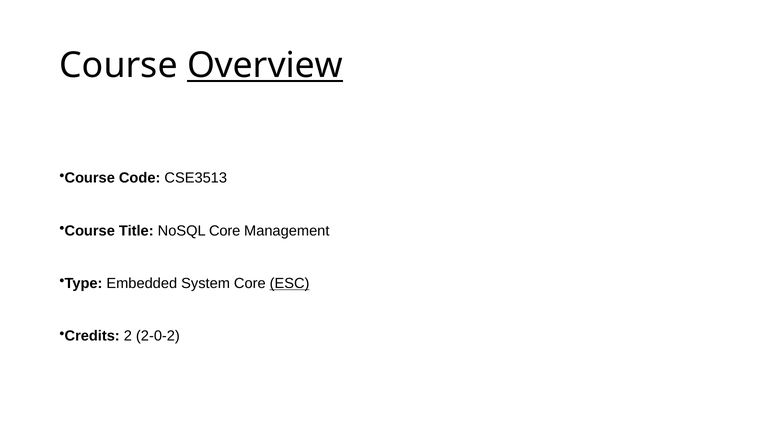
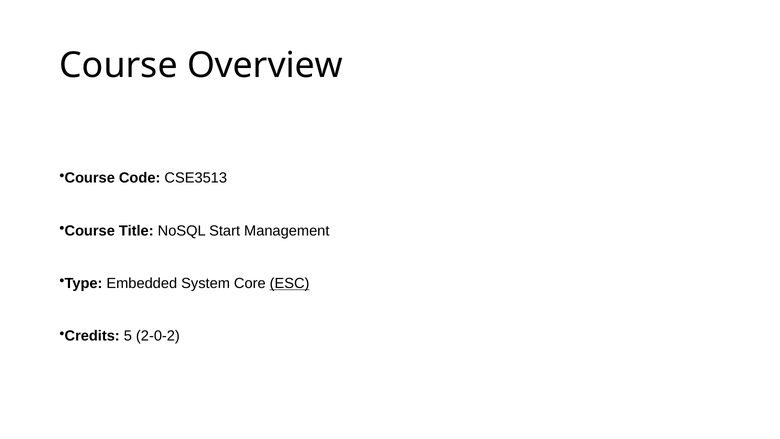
Overview underline: present -> none
NoSQL Core: Core -> Start
2: 2 -> 5
